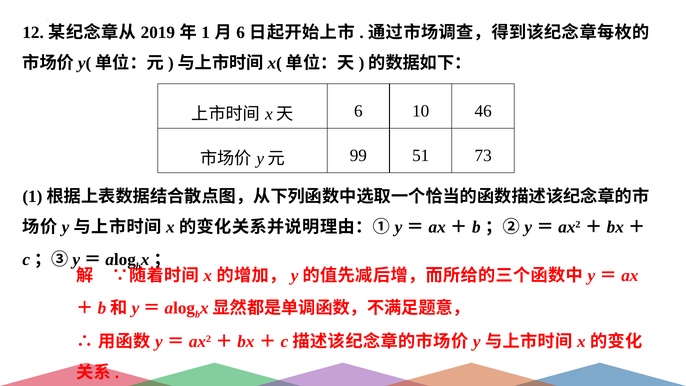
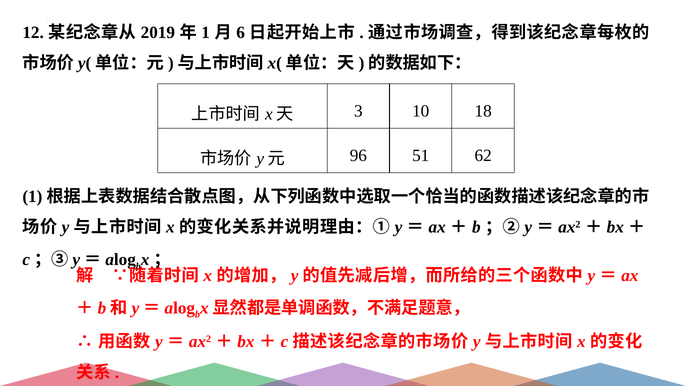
6 at (358, 111): 6 -> 3
46: 46 -> 18
99: 99 -> 96
73: 73 -> 62
